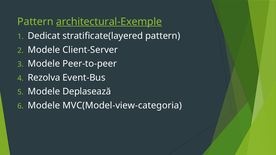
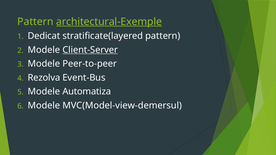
Client-Server underline: none -> present
Deplasează: Deplasează -> Automatiza
MVC(Model-view-categoria: MVC(Model-view-categoria -> MVC(Model-view-demersul
